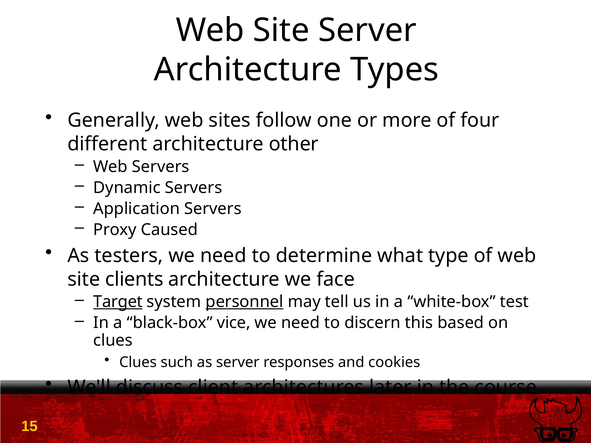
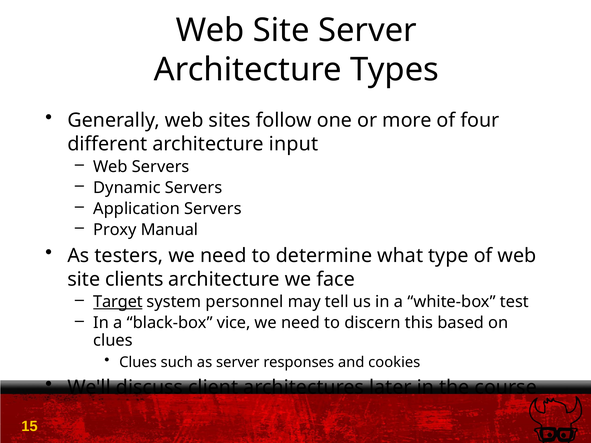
other: other -> input
Caused: Caused -> Manual
personnel underline: present -> none
